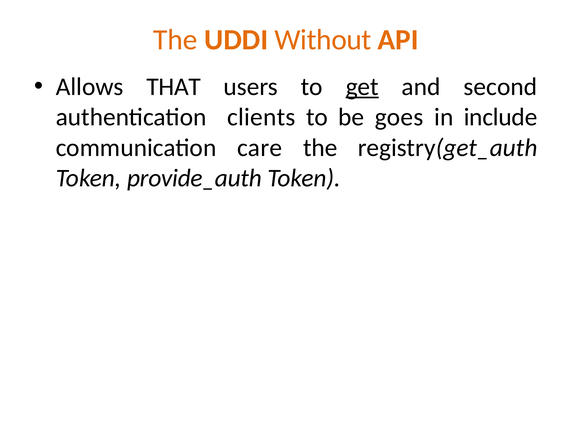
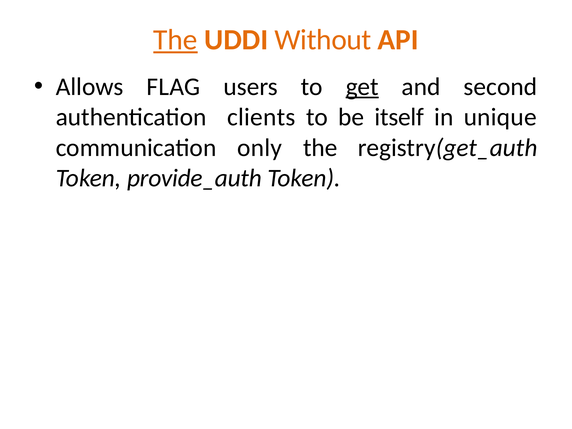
The at (175, 40) underline: none -> present
THAT: THAT -> FLAG
goes: goes -> itself
include: include -> unique
care: care -> only
